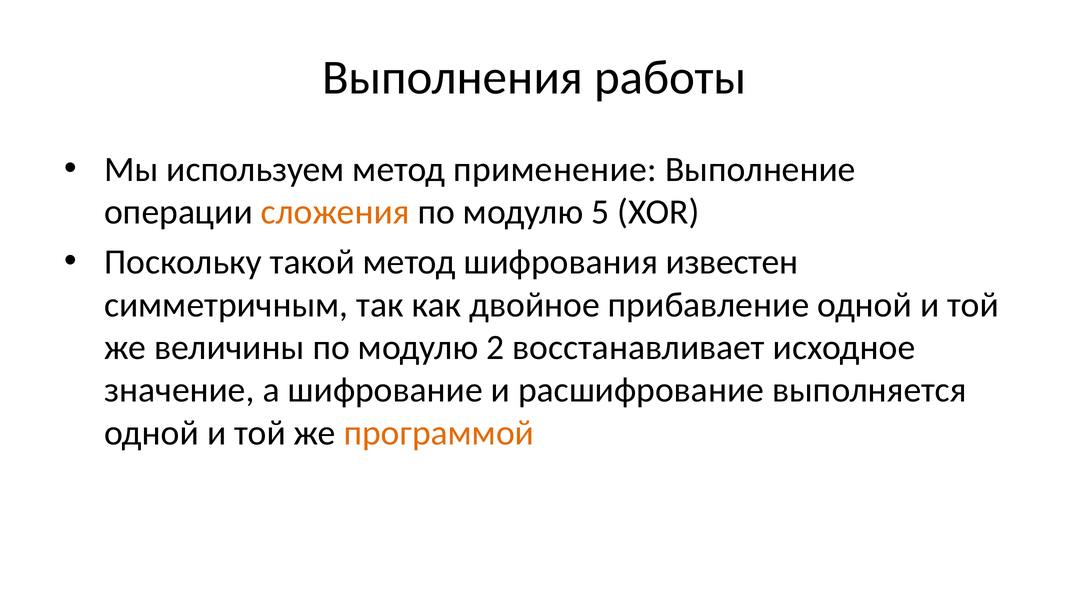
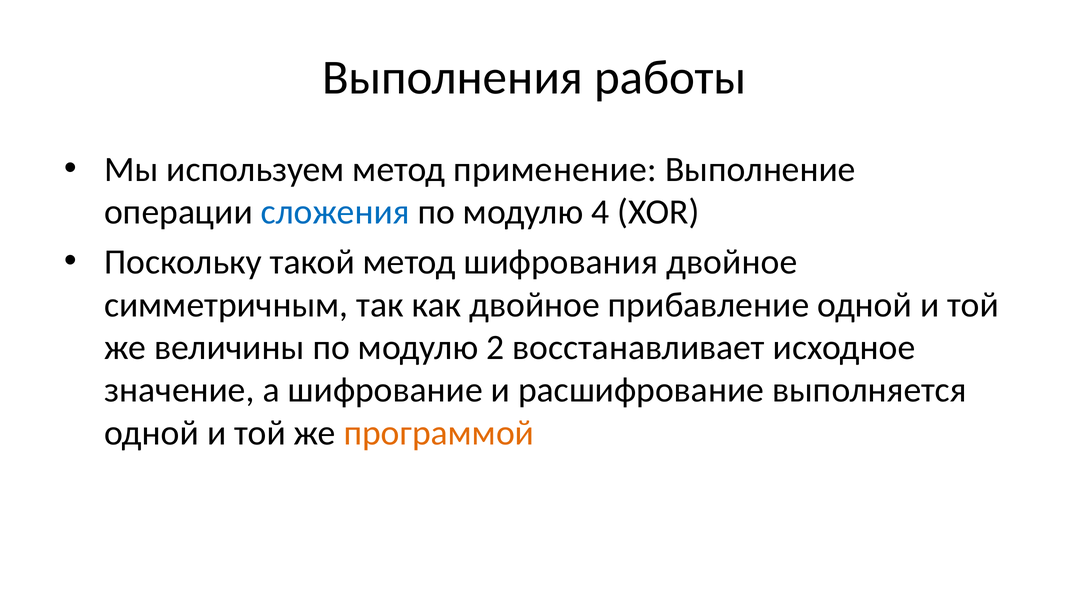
сложения colour: orange -> blue
5: 5 -> 4
шифрования известен: известен -> двойное
